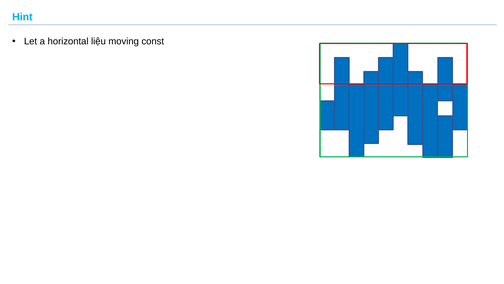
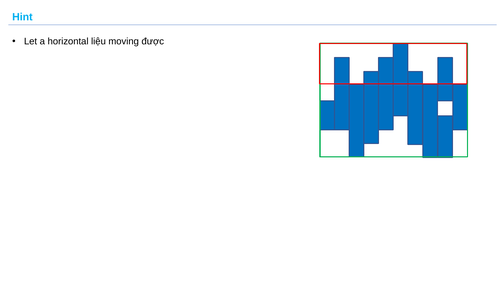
const: const -> được
